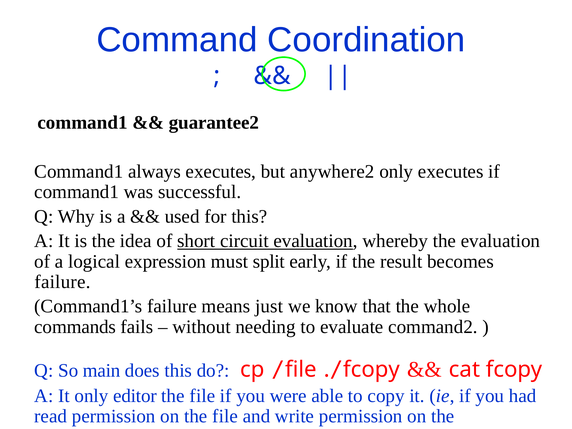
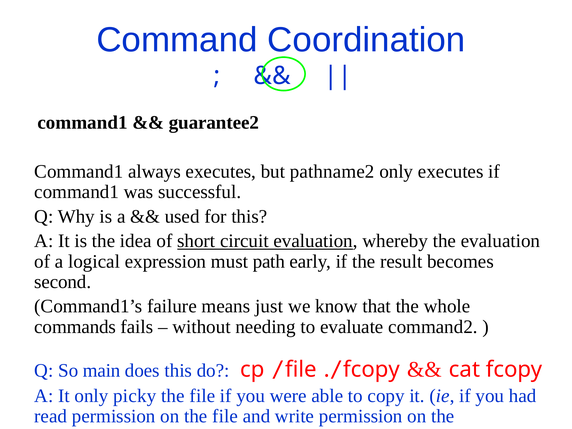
anywhere2: anywhere2 -> pathname2
split: split -> path
failure at (63, 282): failure -> second
editor: editor -> picky
